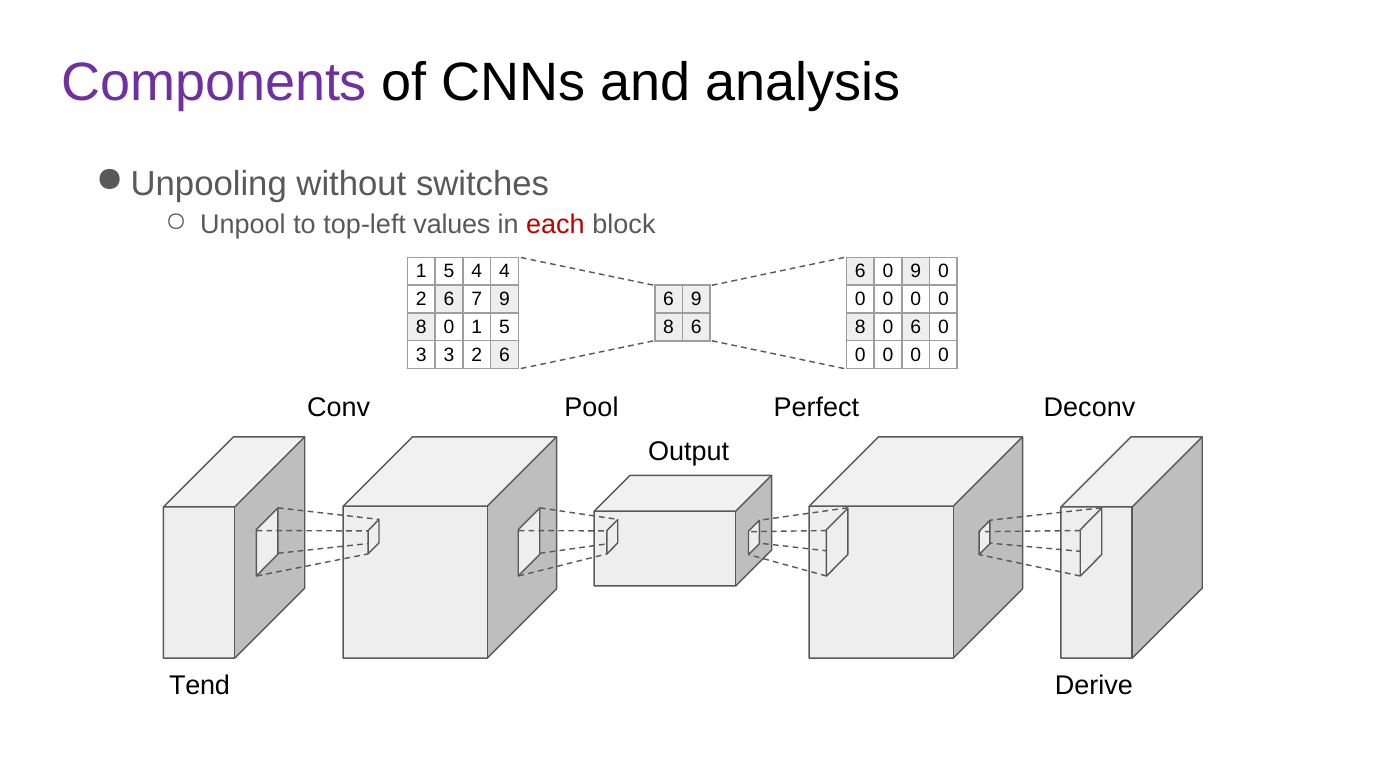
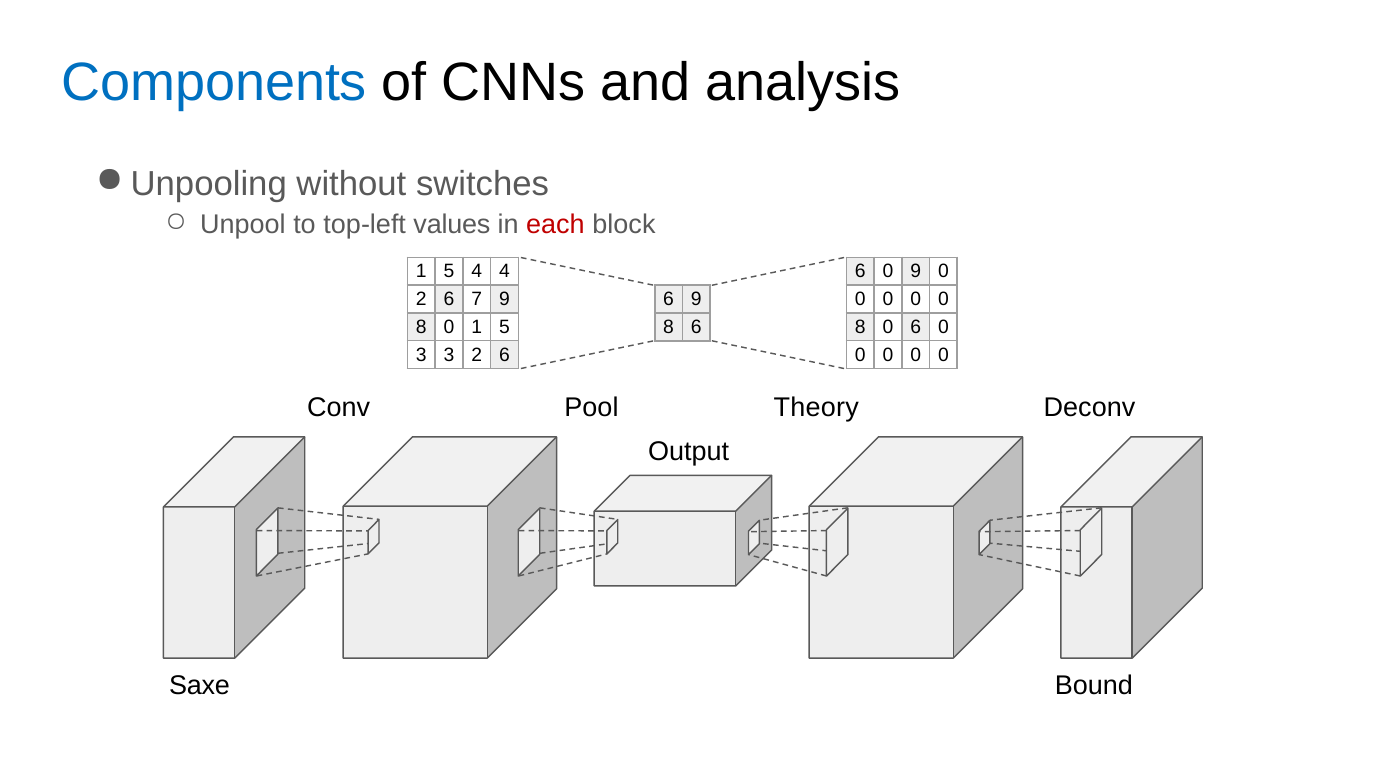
Components colour: purple -> blue
Perfect: Perfect -> Theory
Tend: Tend -> Saxe
Derive: Derive -> Bound
